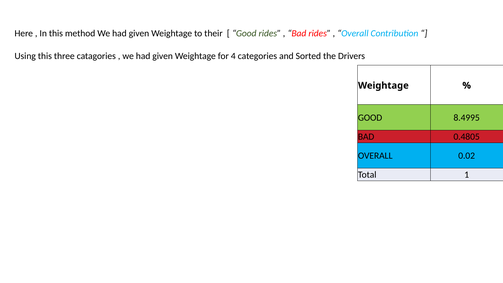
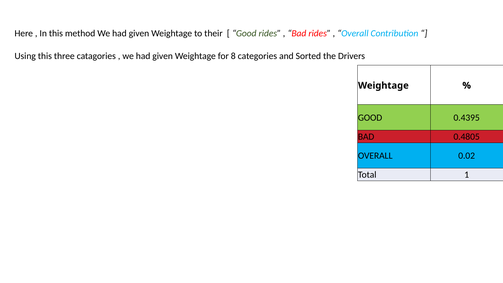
4: 4 -> 8
8.4995: 8.4995 -> 0.4395
